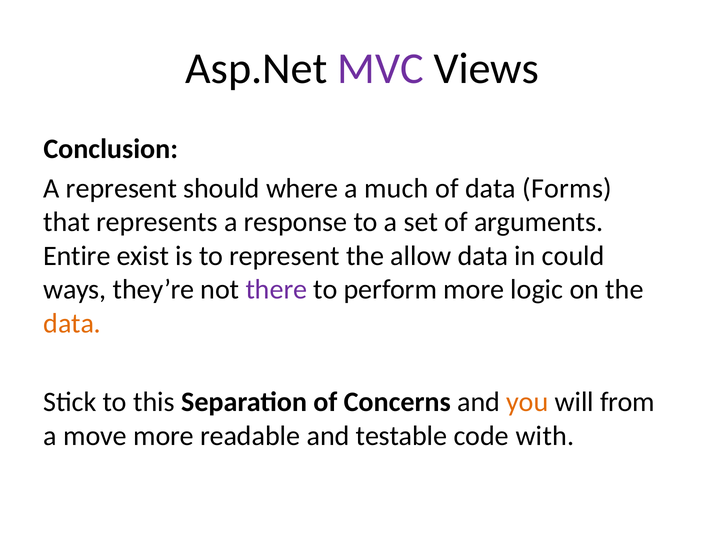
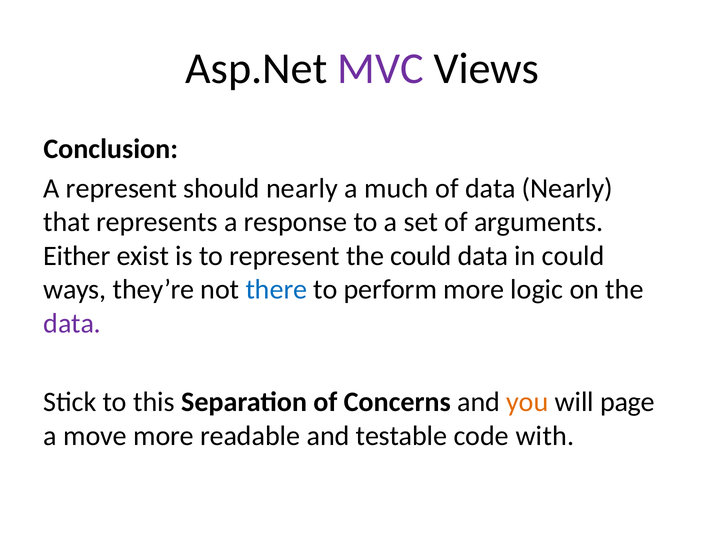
should where: where -> nearly
data Forms: Forms -> Nearly
Entire: Entire -> Either
the allow: allow -> could
there colour: purple -> blue
data at (72, 323) colour: orange -> purple
from: from -> page
